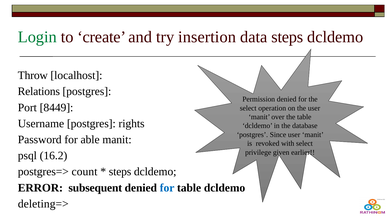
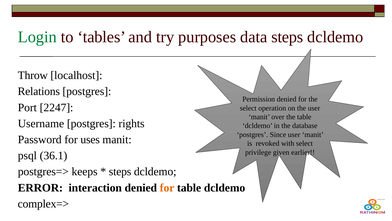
create: create -> tables
insertion: insertion -> purposes
8449: 8449 -> 2247
able: able -> uses
16.2: 16.2 -> 36.1
count: count -> keeps
subsequent: subsequent -> interaction
for at (167, 187) colour: blue -> orange
deleting=>: deleting=> -> complex=>
